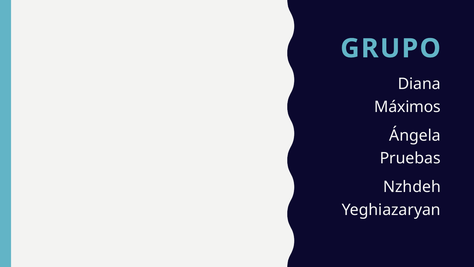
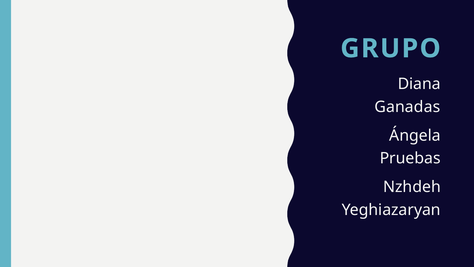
Máximos: Máximos -> Ganadas
